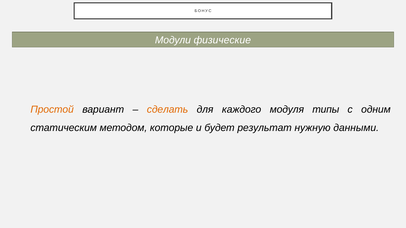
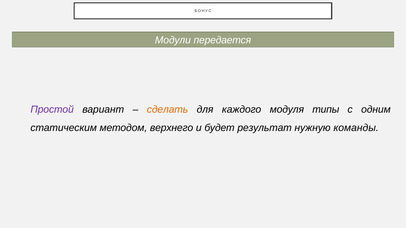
физические: физические -> передается
Простой colour: orange -> purple
которые: которые -> верхнего
данными: данными -> команды
